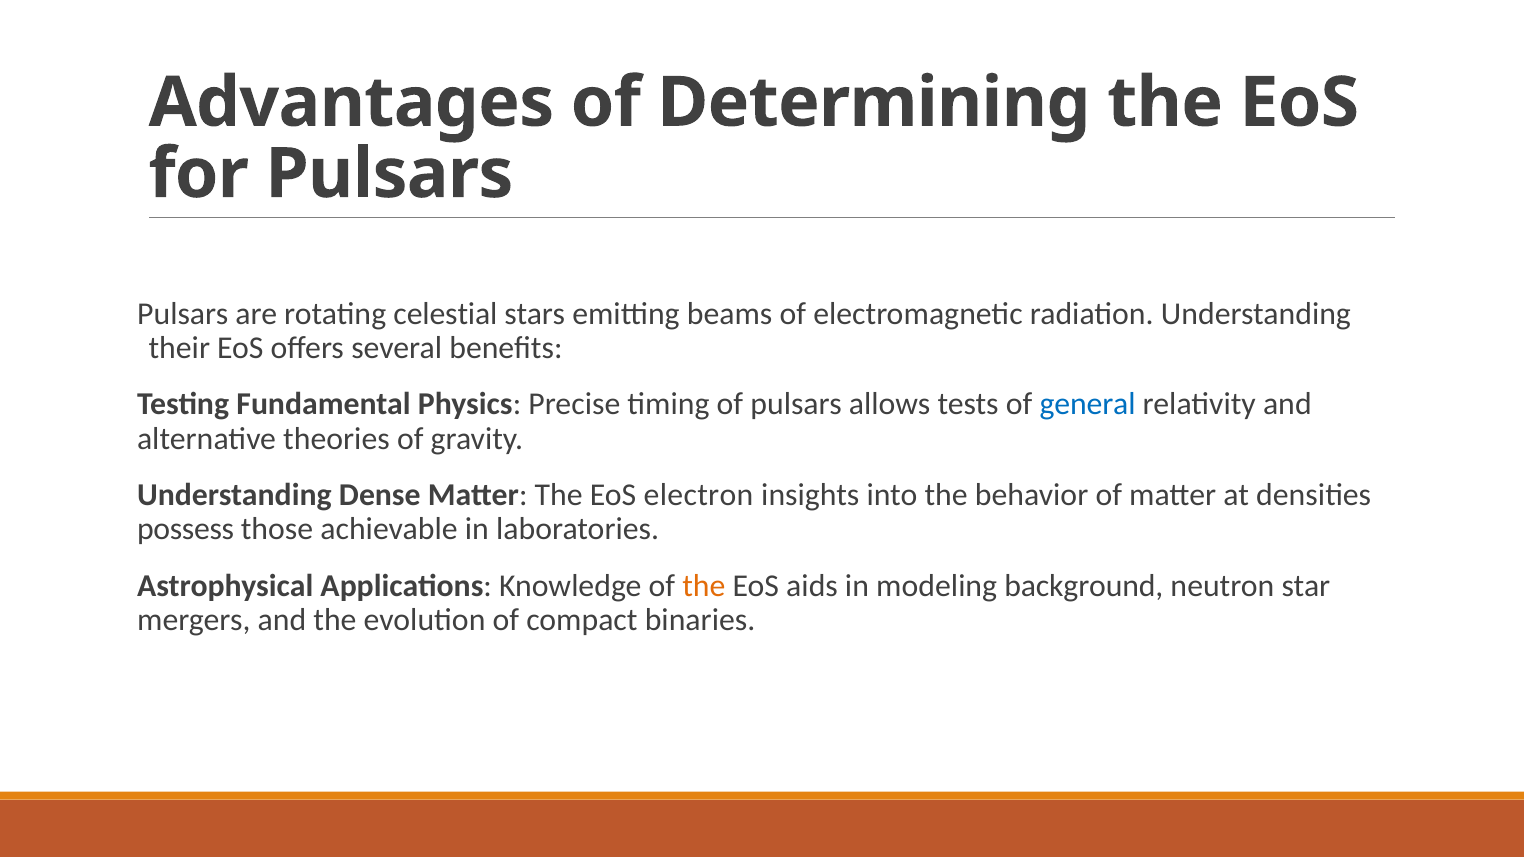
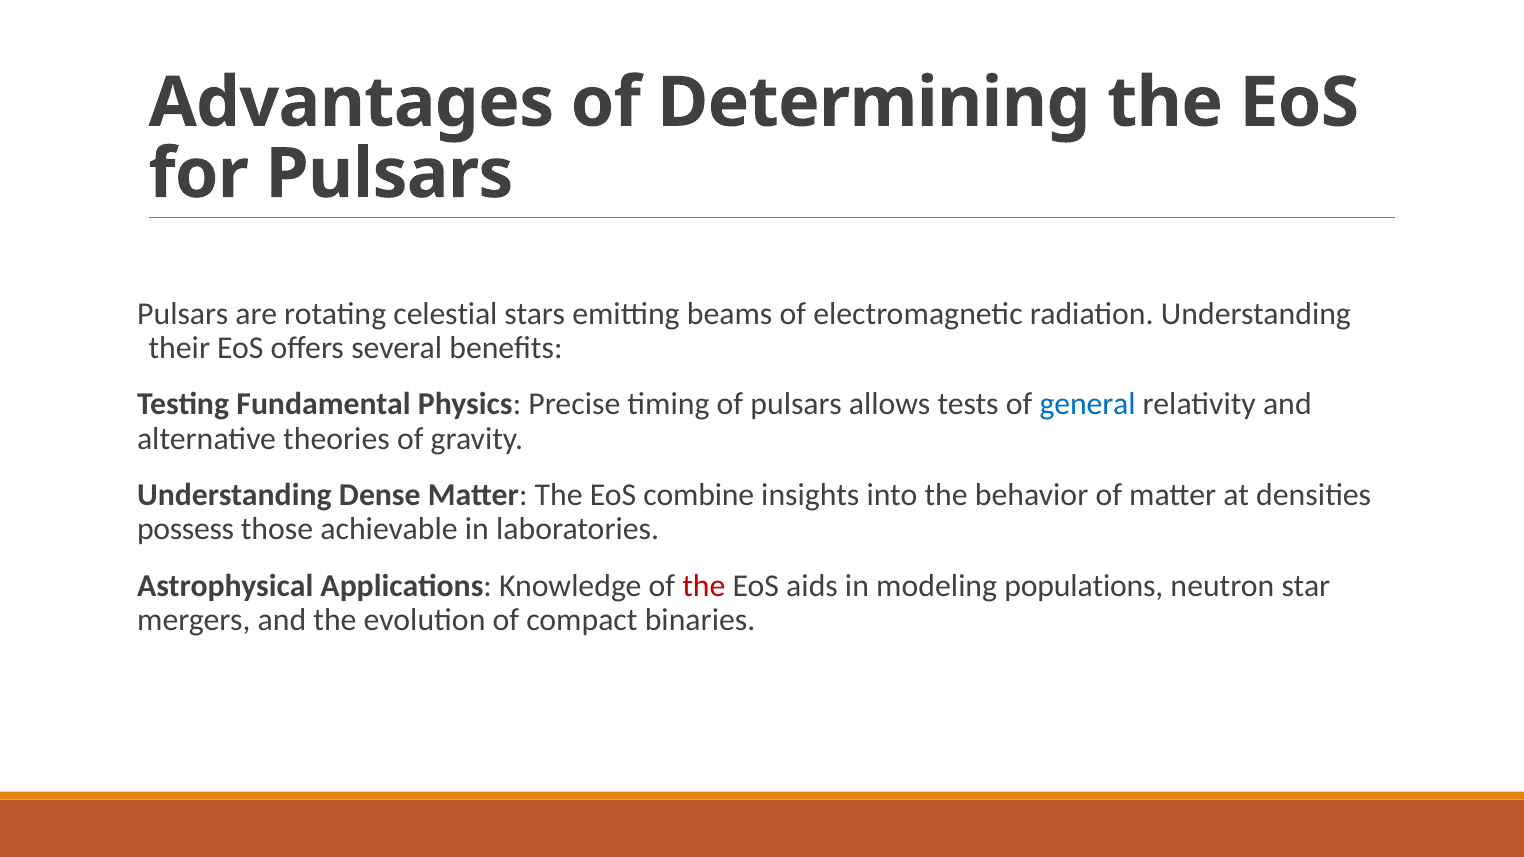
electron: electron -> combine
the at (704, 586) colour: orange -> red
background: background -> populations
